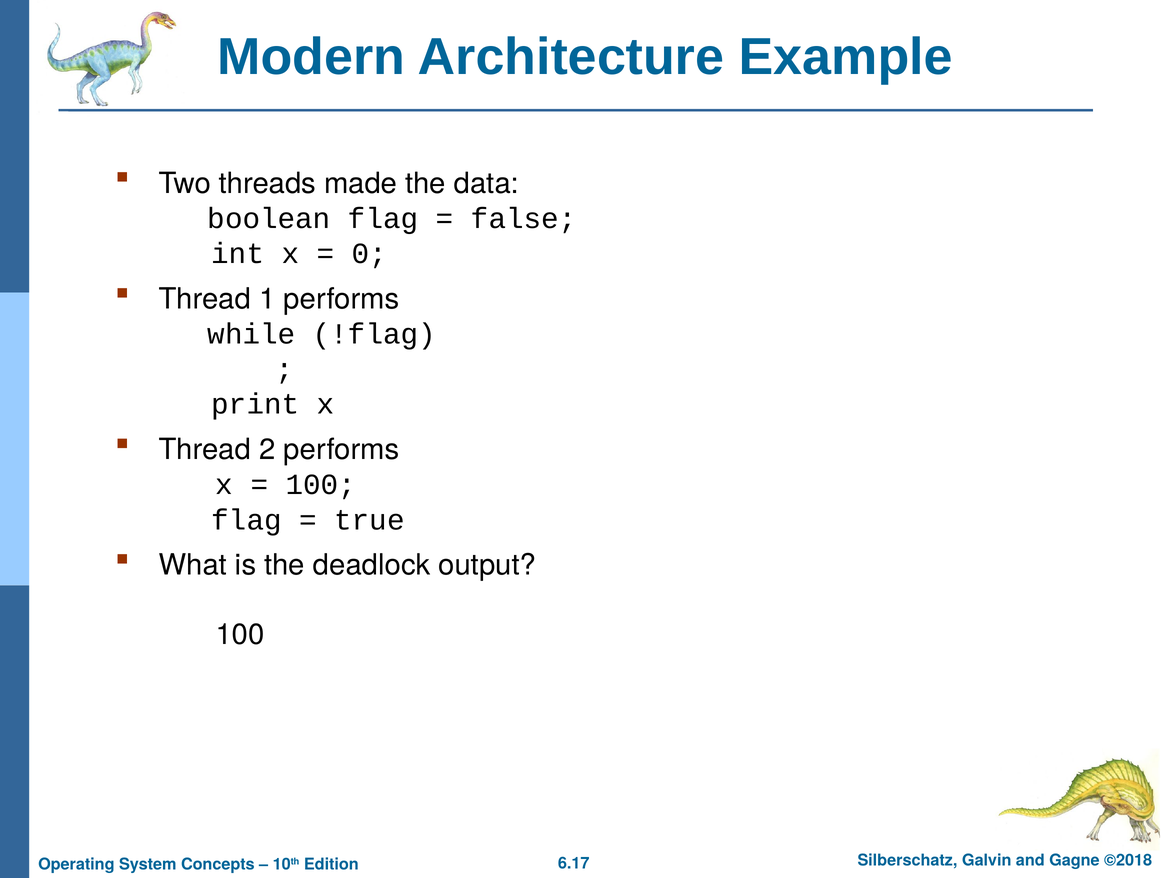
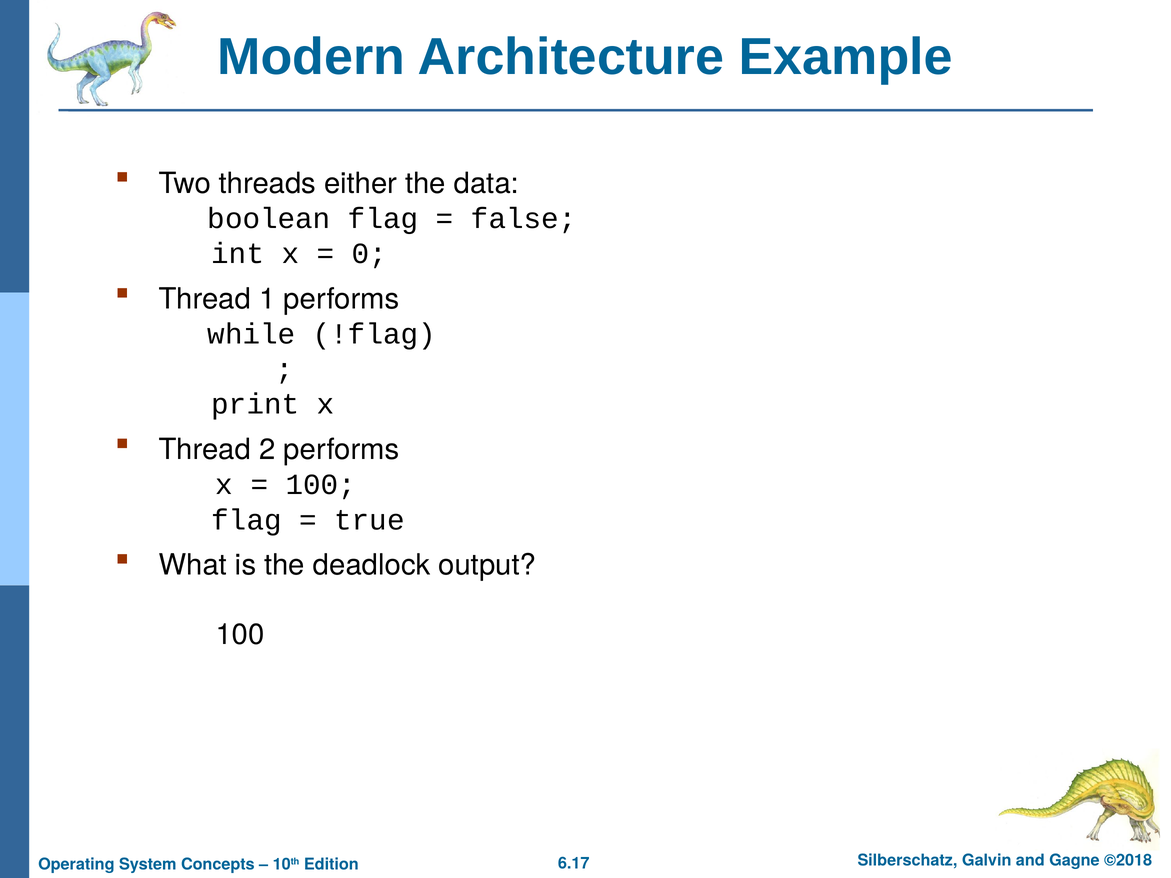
made: made -> either
